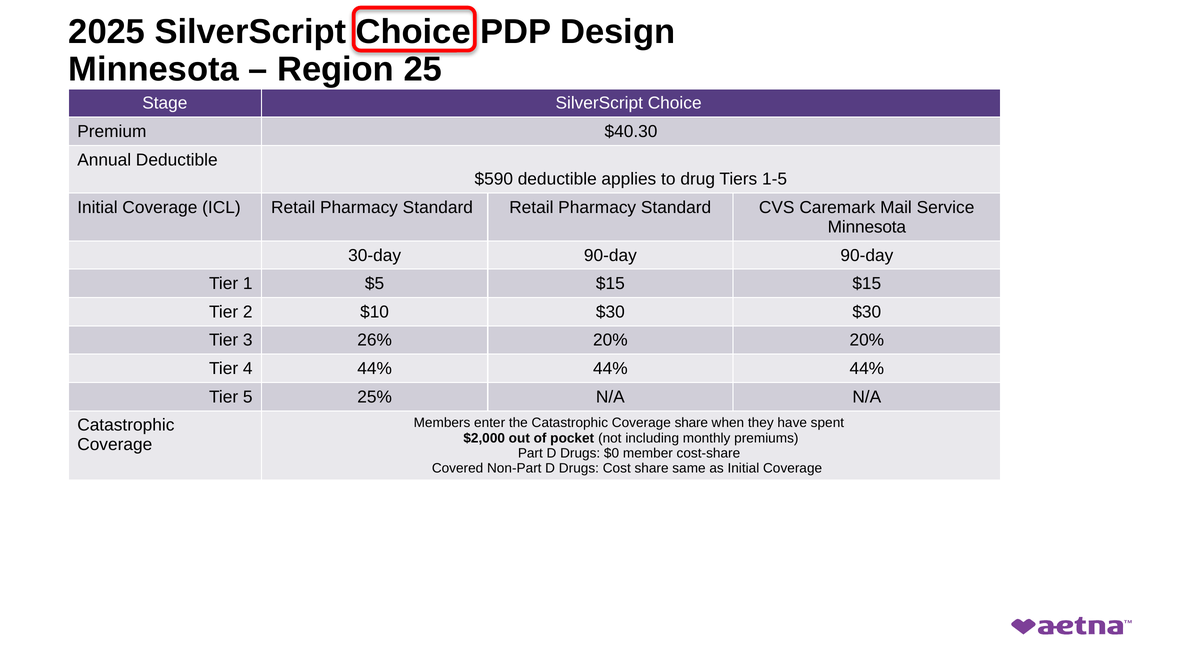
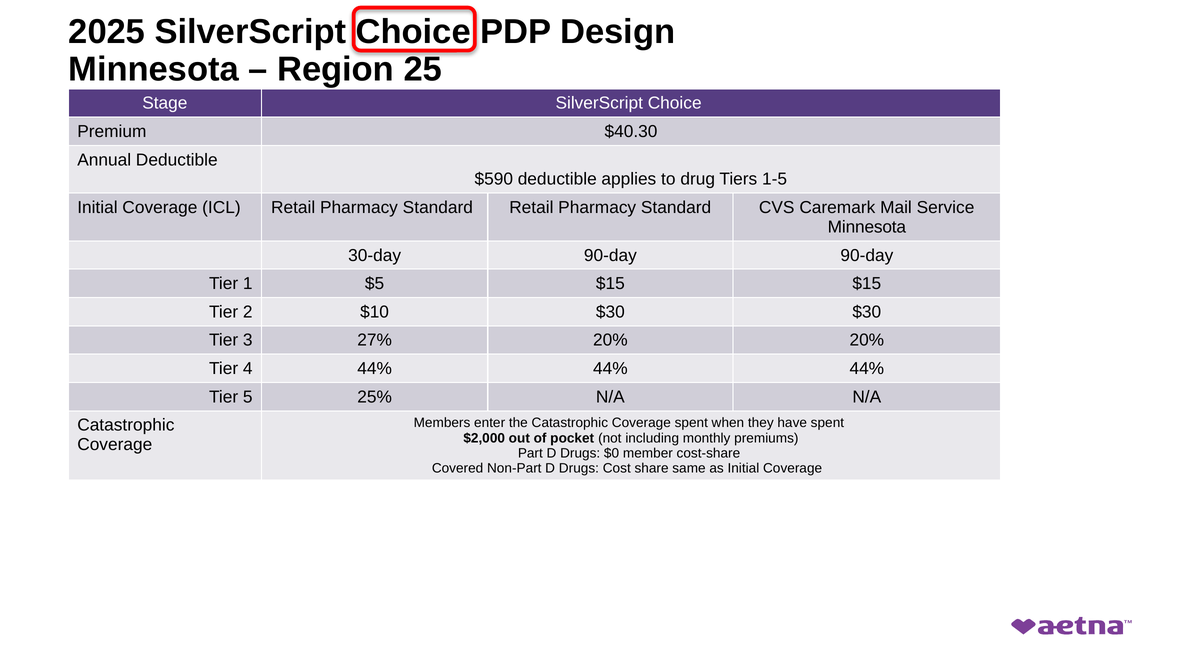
26%: 26% -> 27%
Coverage share: share -> spent
